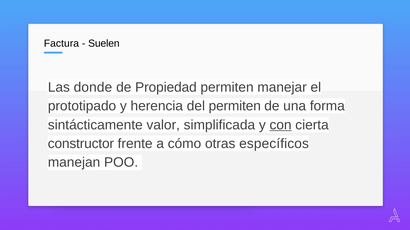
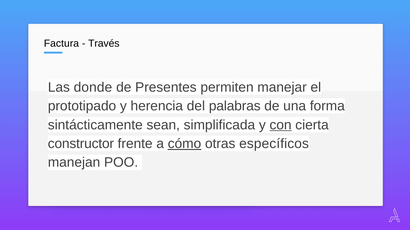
Suelen: Suelen -> Través
Propiedad: Propiedad -> Presentes
del permiten: permiten -> palabras
valor: valor -> sean
cómo underline: none -> present
